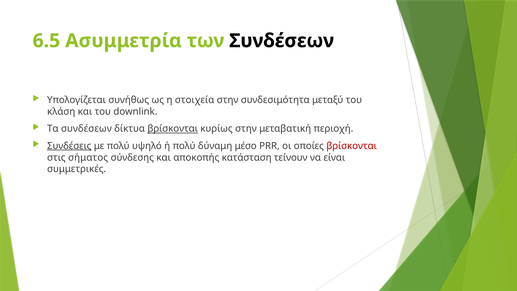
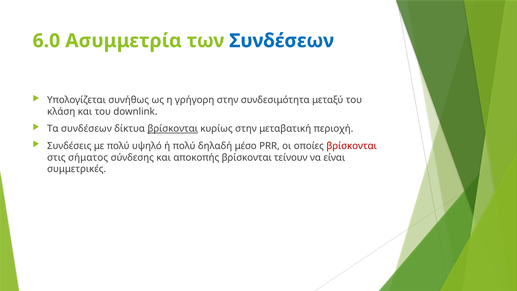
6.5: 6.5 -> 6.0
Συνδέσεων at (282, 41) colour: black -> blue
στοιχεία: στοιχεία -> γρήγορη
Συνδέσεις underline: present -> none
δύναμη: δύναμη -> δηλαδή
αποκοπής κατάσταση: κατάσταση -> βρίσκονται
